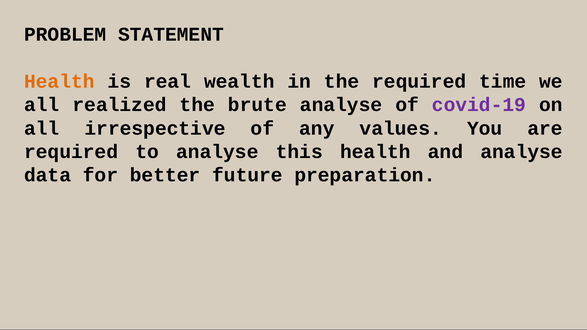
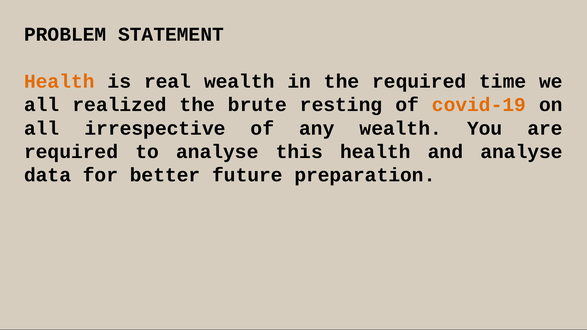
brute analyse: analyse -> resting
covid-19 colour: purple -> orange
any values: values -> wealth
